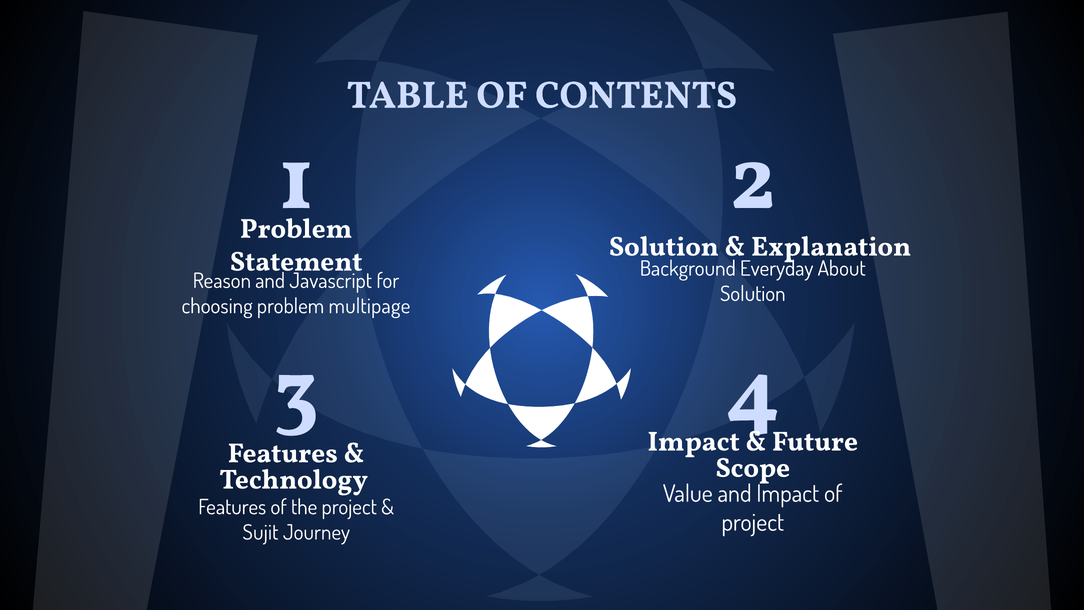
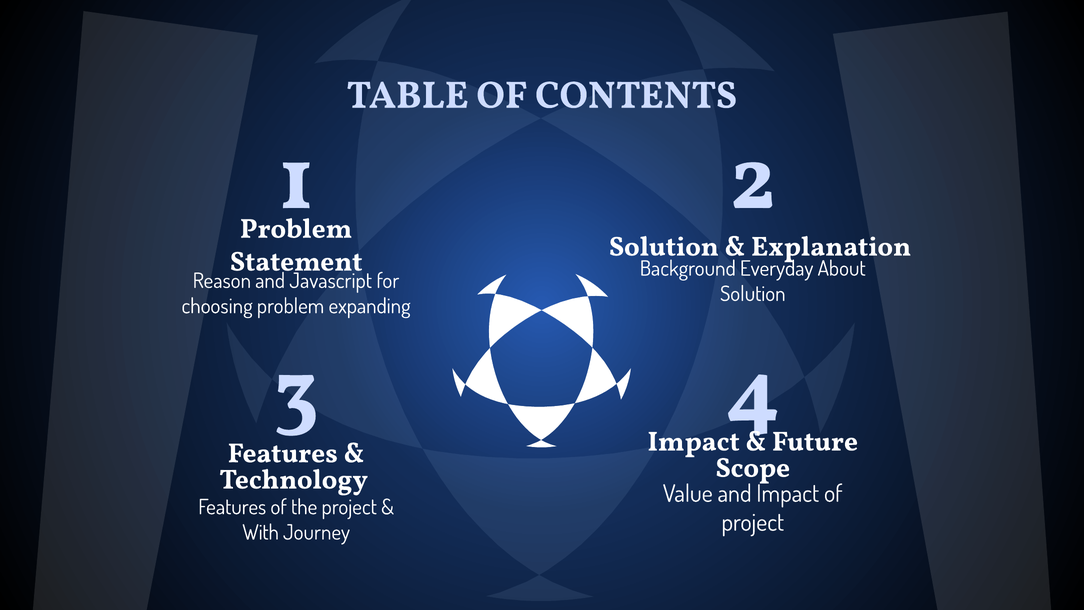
multipage: multipage -> expanding
Sujit: Sujit -> With
